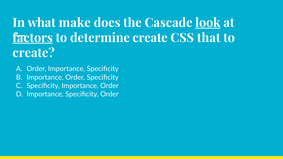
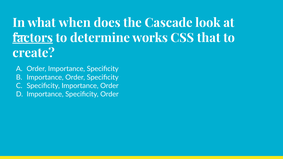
make: make -> when
look underline: present -> none
determine create: create -> works
